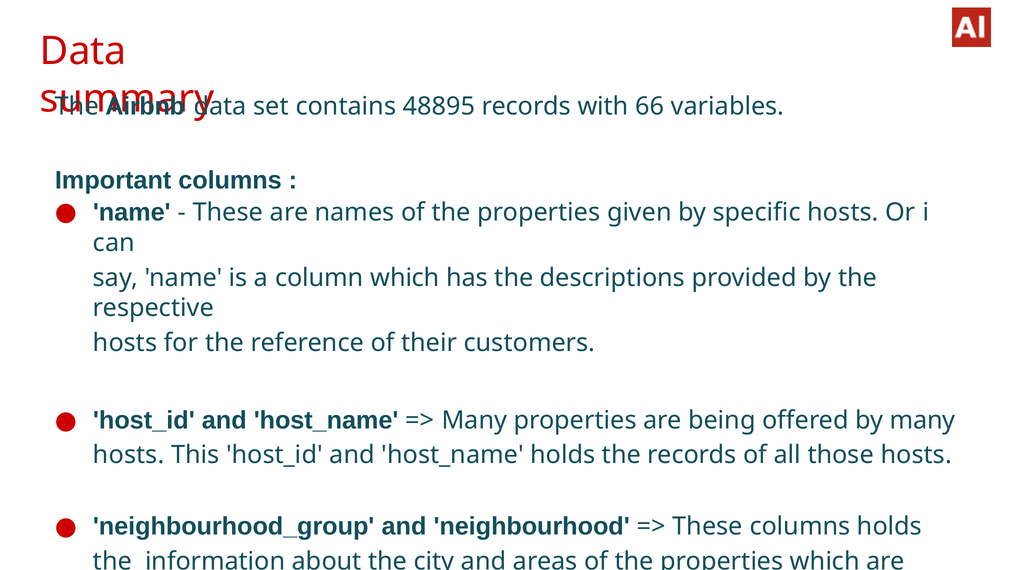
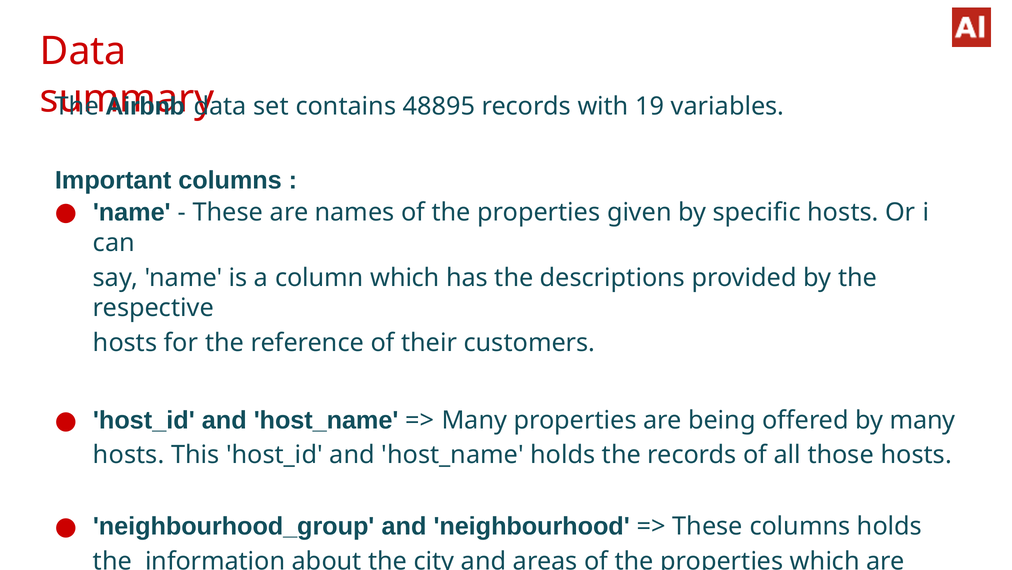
66: 66 -> 19
